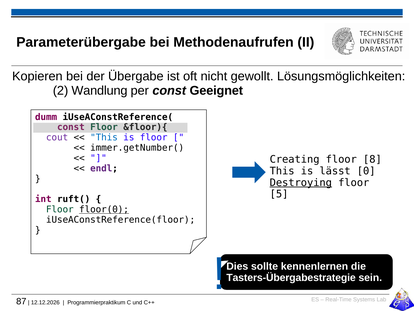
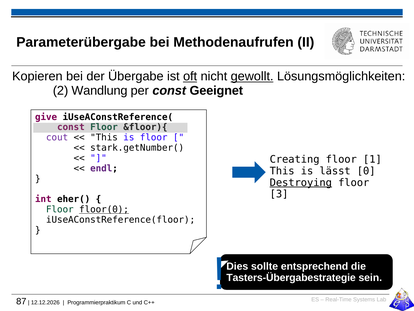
oft underline: none -> present
gewollt underline: none -> present
dumm: dumm -> give
This at (104, 137) colour: blue -> black
immer.getNumber(: immer.getNumber( -> stark.getNumber(
8: 8 -> 1
5: 5 -> 3
ruft(: ruft( -> eher(
kennenlernen: kennenlernen -> entsprechend
